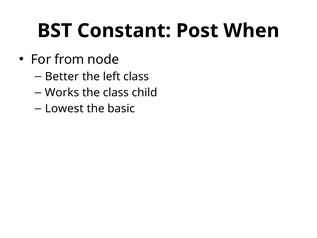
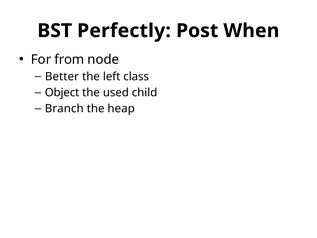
Constant: Constant -> Perfectly
Works: Works -> Object
the class: class -> used
Lowest: Lowest -> Branch
basic: basic -> heap
